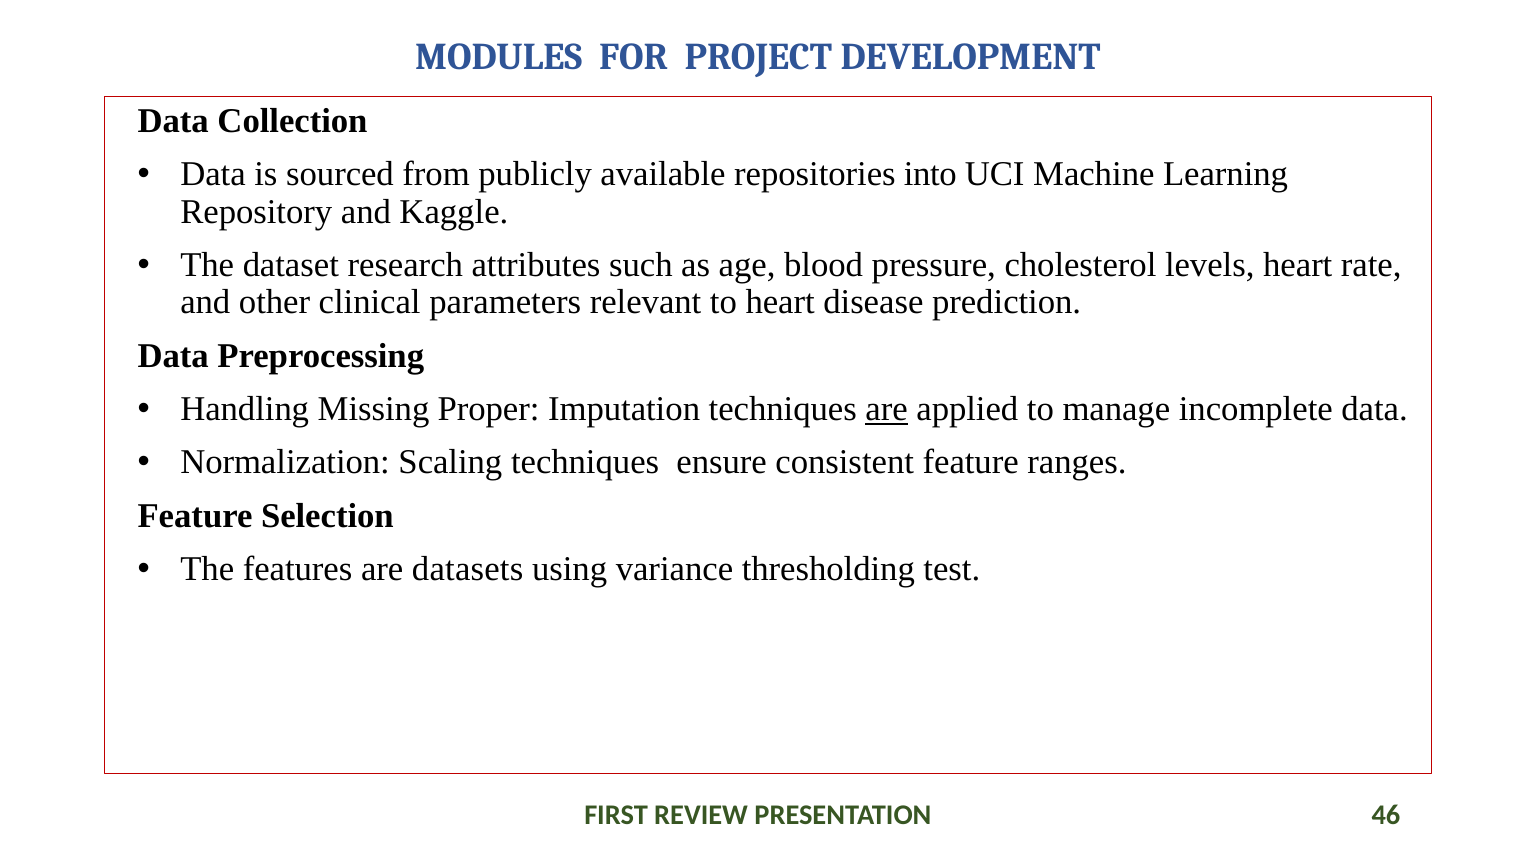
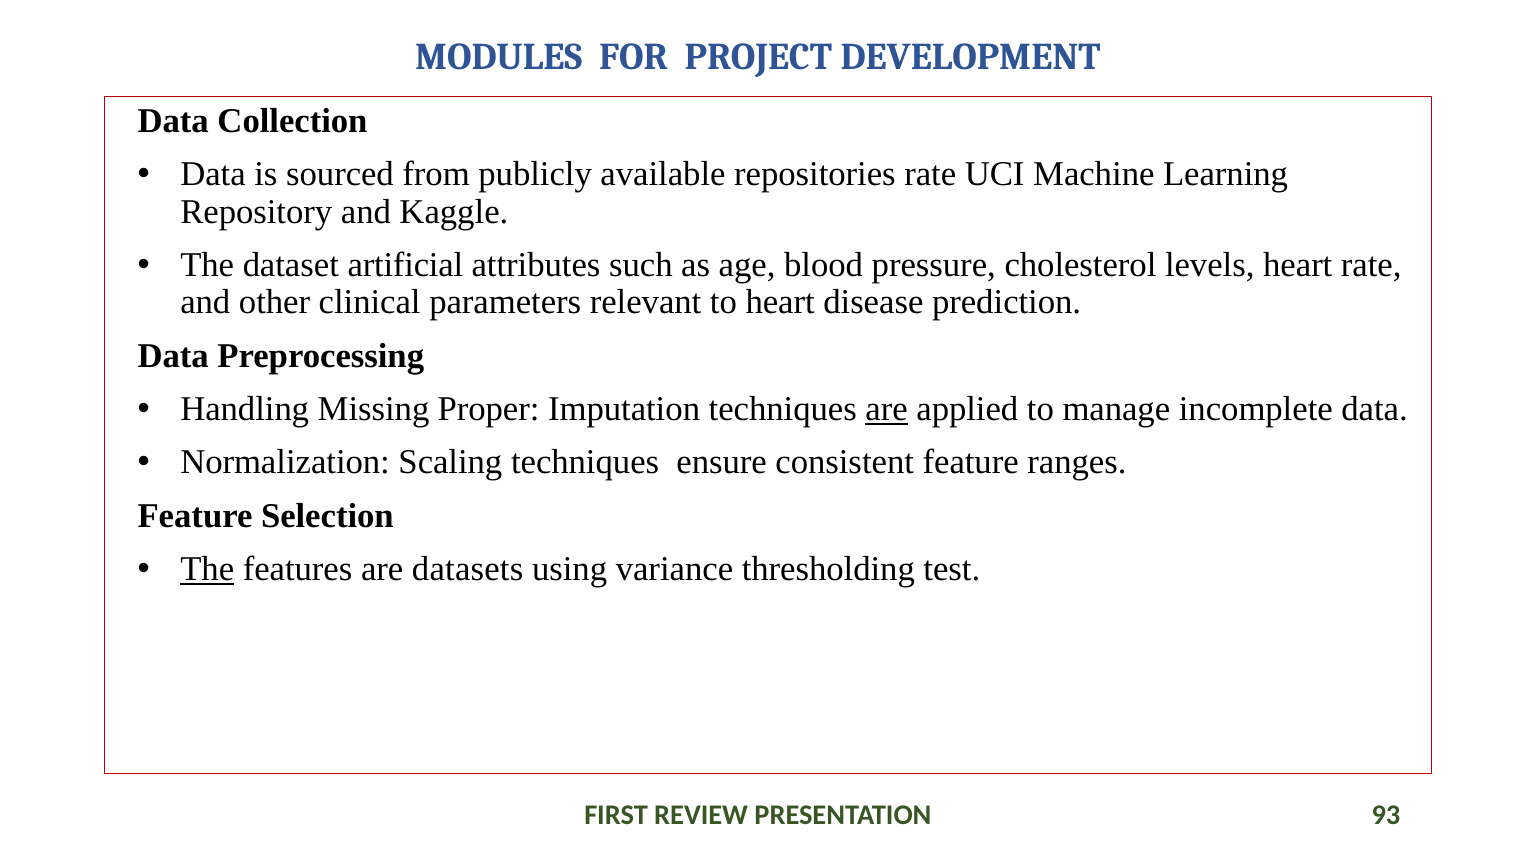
repositories into: into -> rate
research: research -> artificial
The at (207, 569) underline: none -> present
46: 46 -> 93
